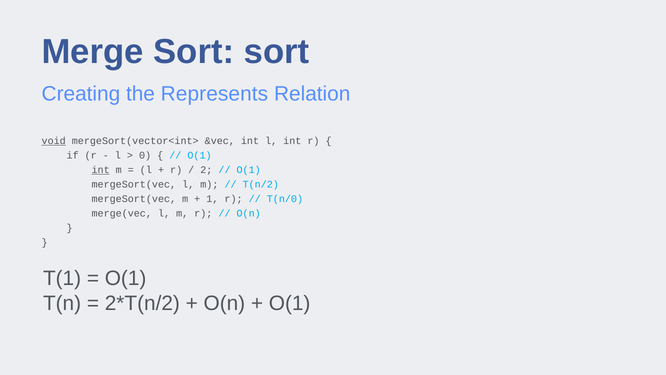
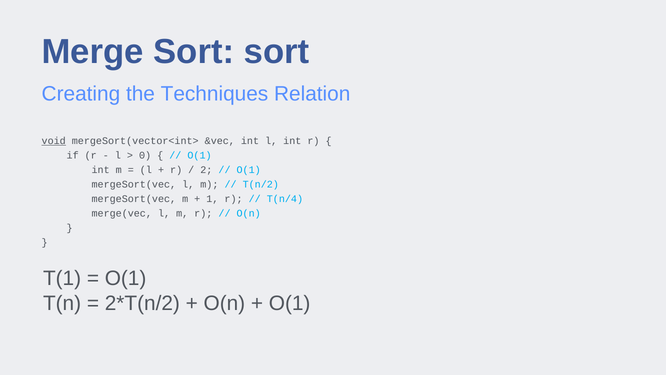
Represents: Represents -> Techniques
int at (101, 170) underline: present -> none
T(n/0: T(n/0 -> T(n/4
